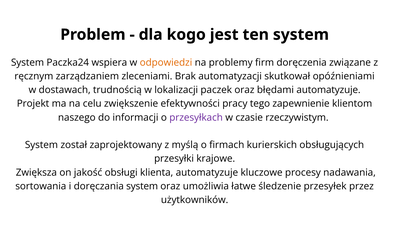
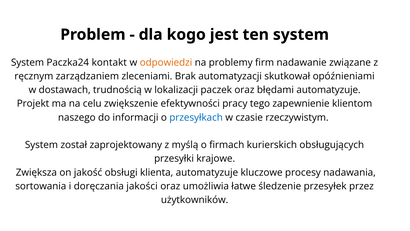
wspiera: wspiera -> kontakt
doręczenia: doręczenia -> nadawanie
przesyłkach colour: purple -> blue
doręczania system: system -> jakości
